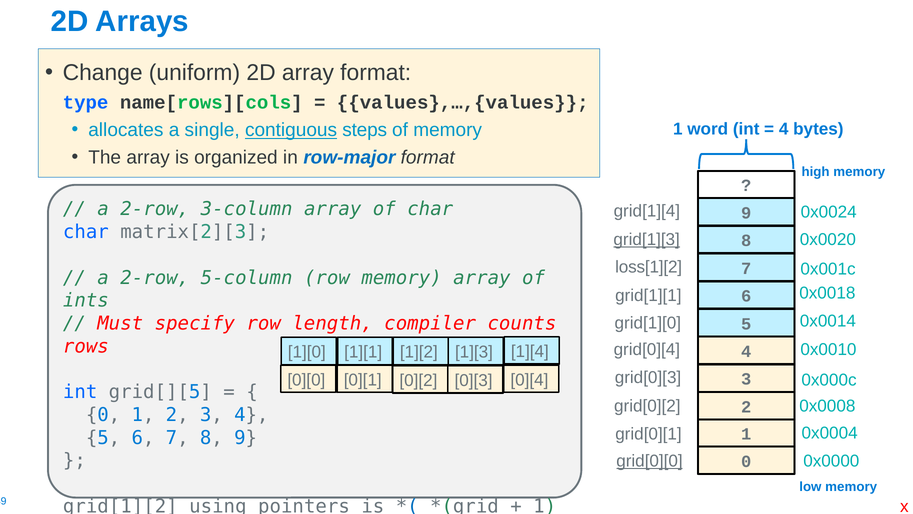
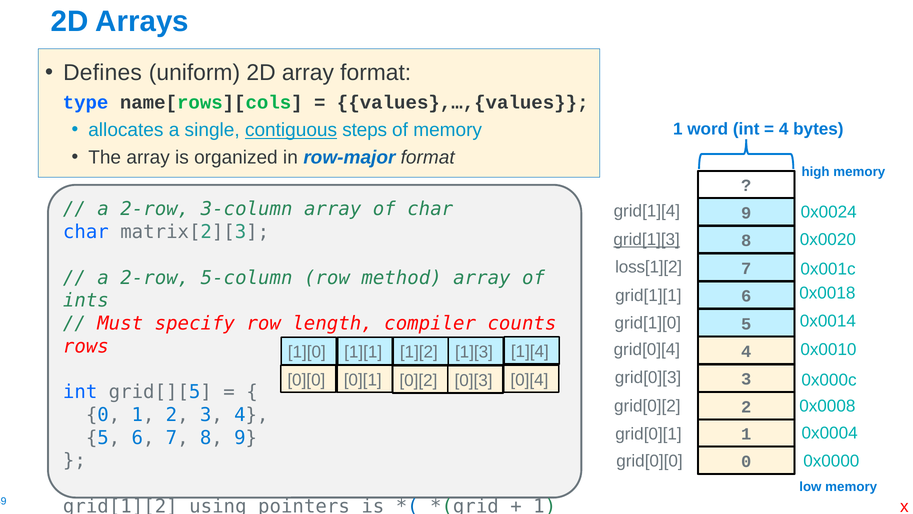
Change: Change -> Defines
row memory: memory -> method
grid[0][0 underline: present -> none
